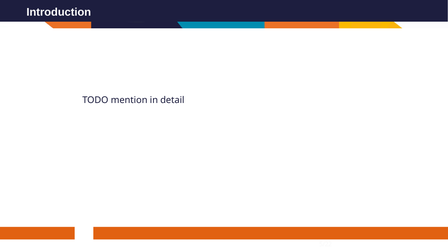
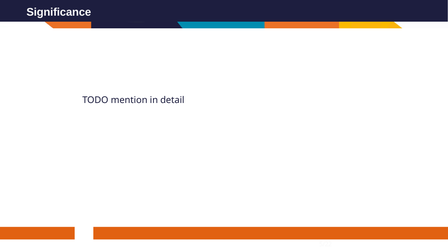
Introduction: Introduction -> Significance
